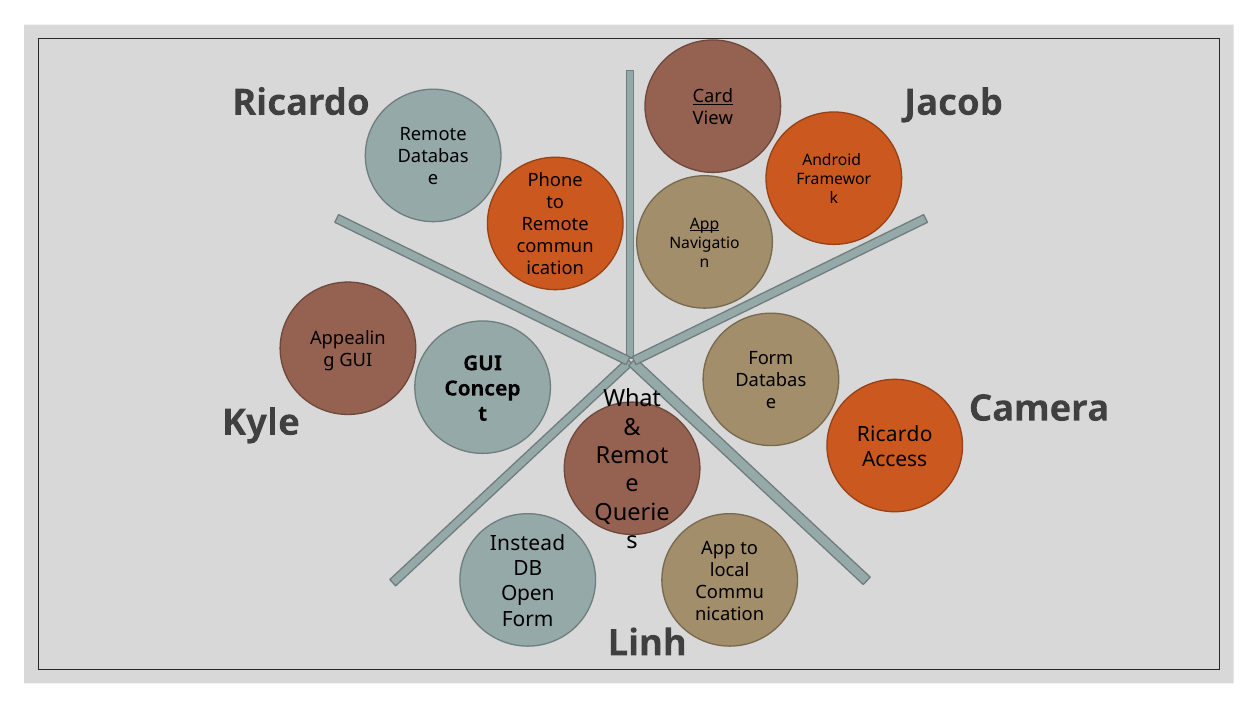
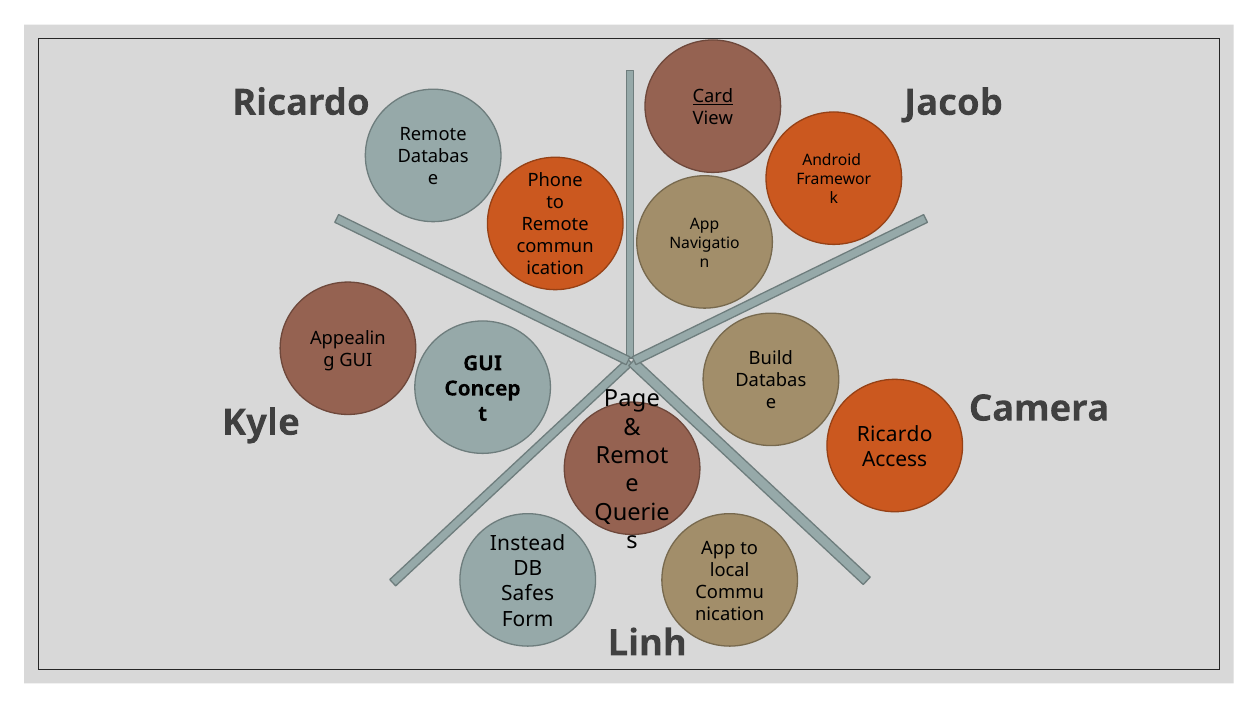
App at (705, 224) underline: present -> none
Form at (771, 358): Form -> Build
What: What -> Page
Open: Open -> Safes
